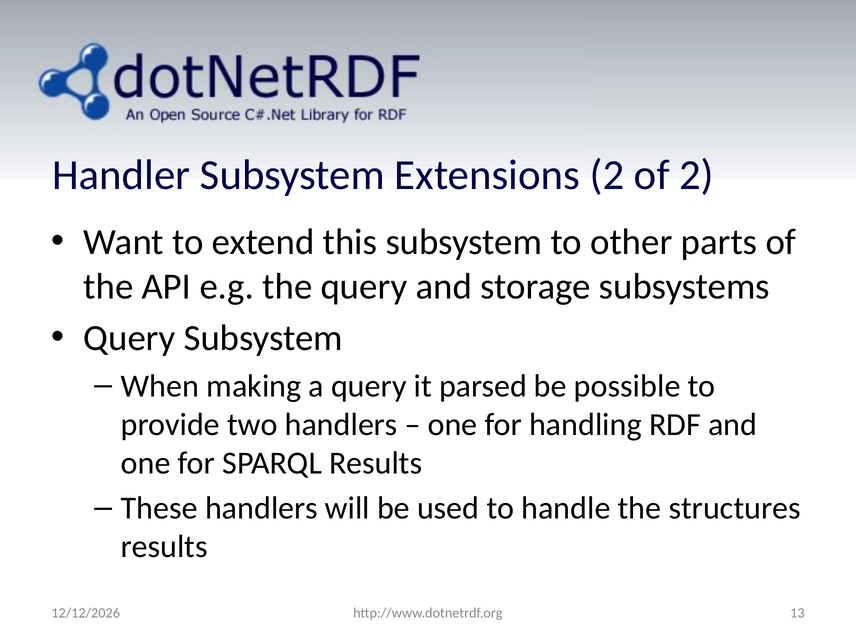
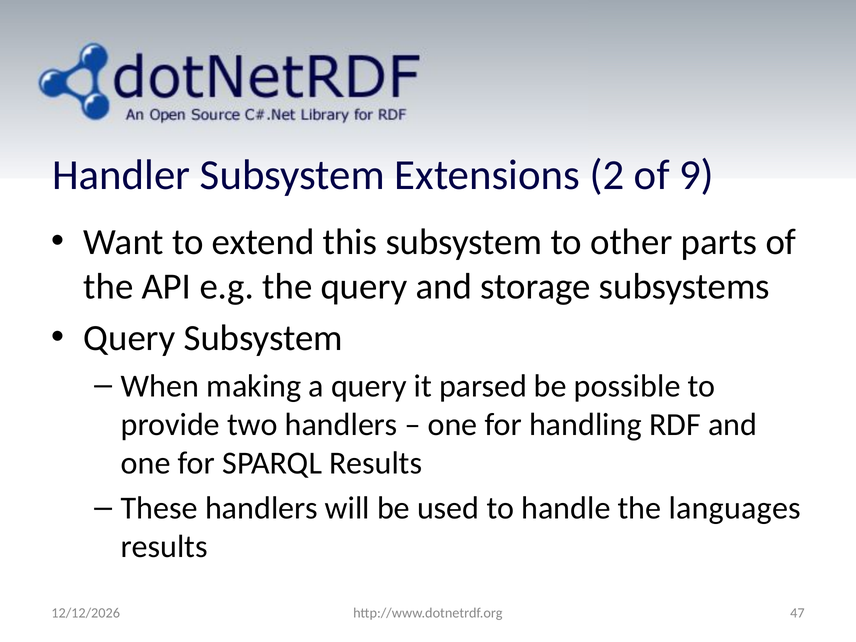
of 2: 2 -> 9
structures: structures -> languages
13: 13 -> 47
